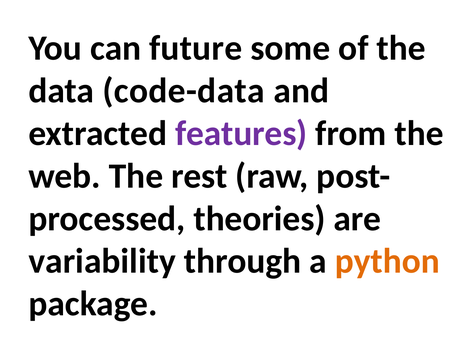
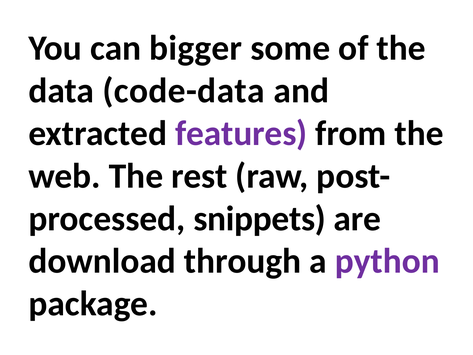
future: future -> bigger
theories: theories -> snippets
variability: variability -> download
python colour: orange -> purple
